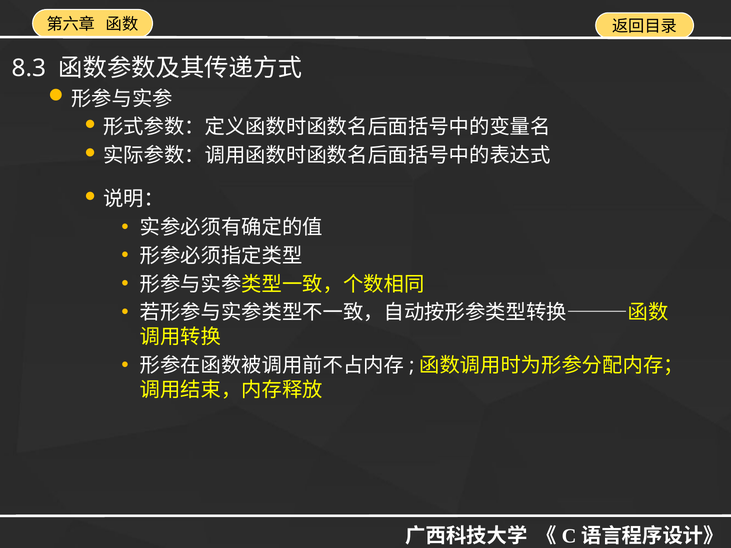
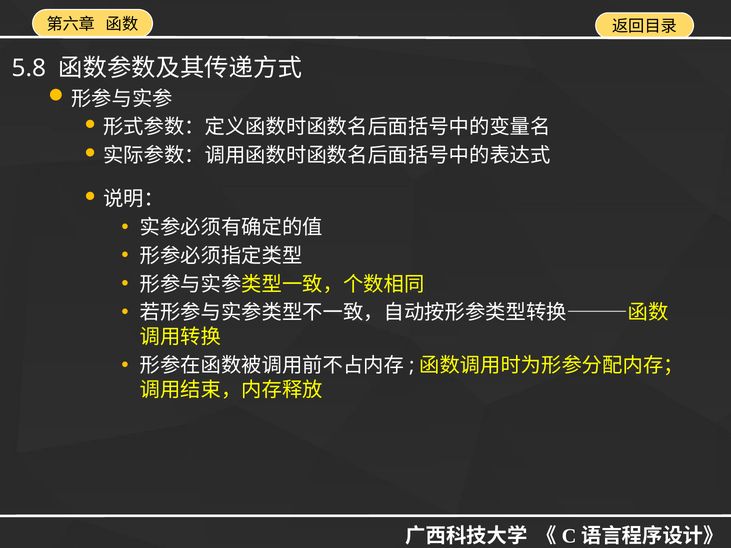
8.3: 8.3 -> 5.8
